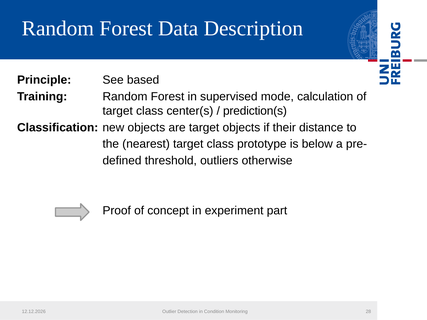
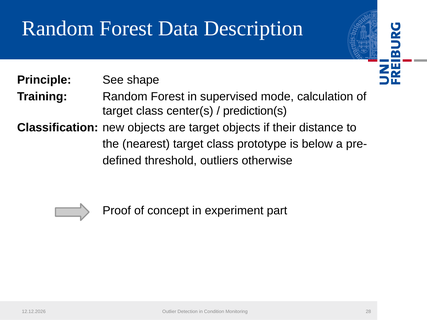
based: based -> shape
